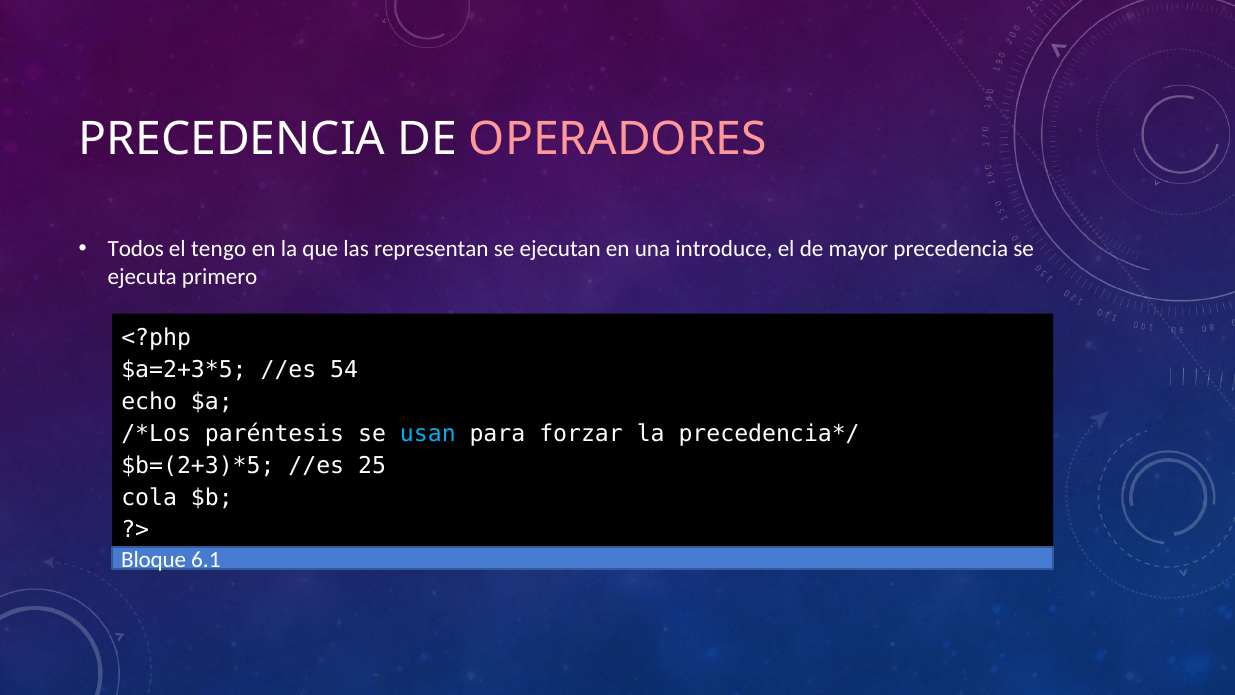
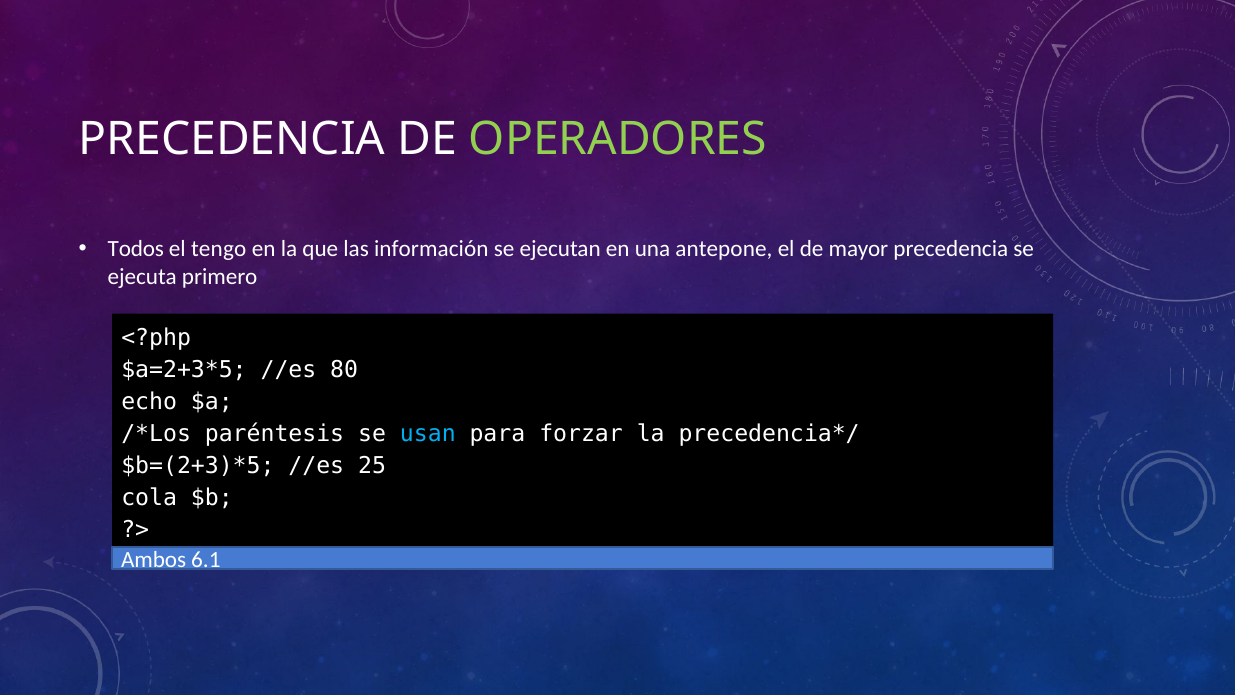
OPERADORES colour: pink -> light green
representan: representan -> información
introduce: introduce -> antepone
54: 54 -> 80
Bloque: Bloque -> Ambos
